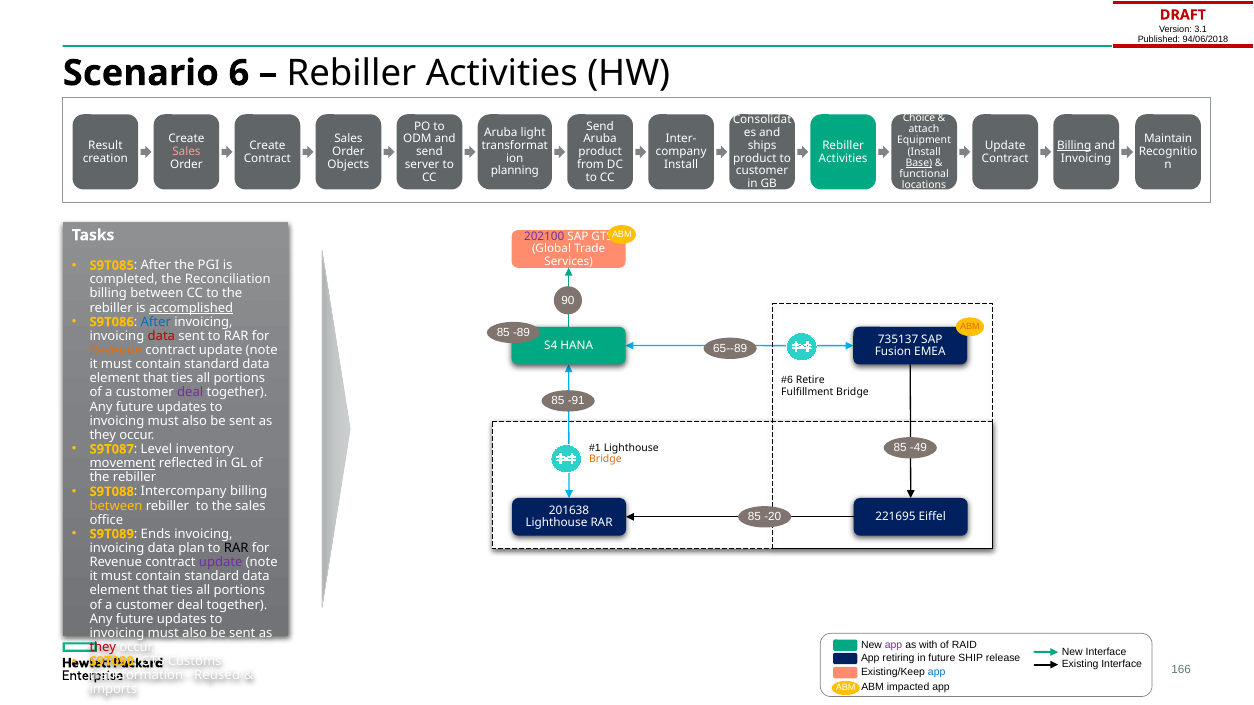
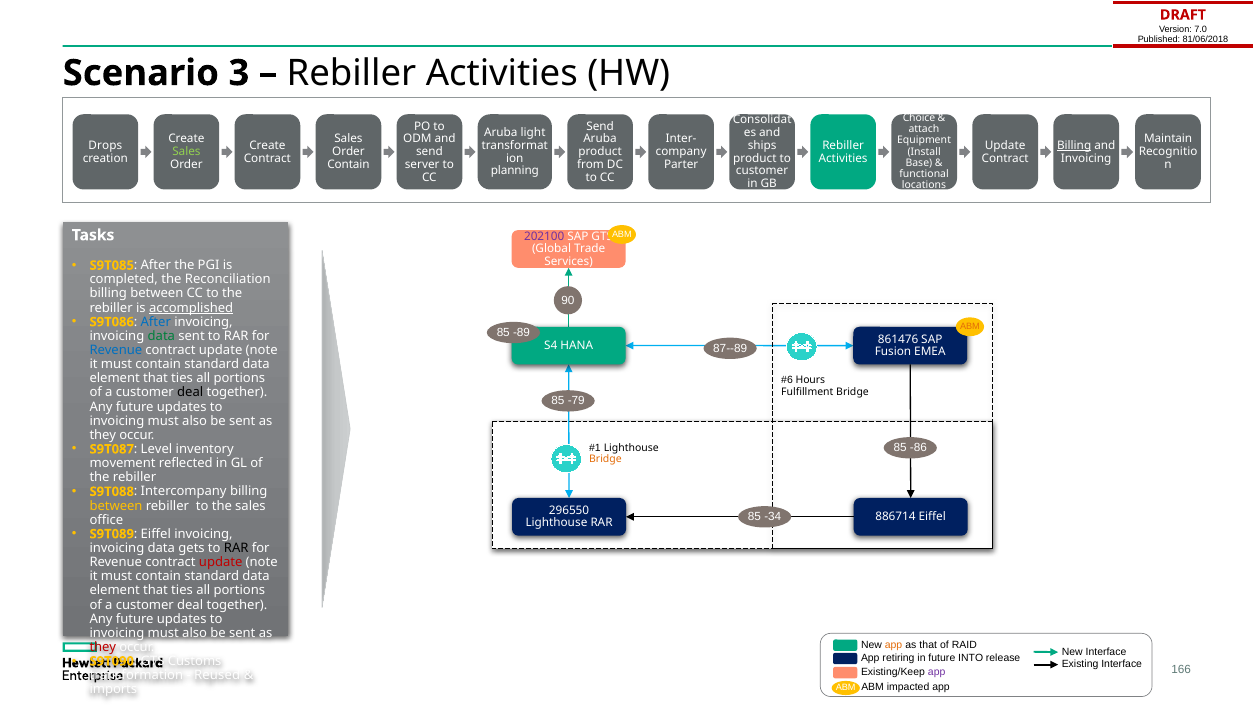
3.1: 3.1 -> 7.0
94/06/2018: 94/06/2018 -> 81/06/2018
6: 6 -> 3
Result: Result -> Drops
Sales at (186, 152) colour: pink -> light green
Base underline: present -> none
Objects at (348, 165): Objects -> Contain
Install at (681, 165): Install -> Parter
data at (161, 336) colour: red -> green
735137: 735137 -> 861476
65--89: 65--89 -> 87--89
Revenue at (116, 350) colour: orange -> blue
Retire: Retire -> Hours
deal at (190, 393) colour: purple -> black
-91: -91 -> -79
-49: -49 -> -86
movement underline: present -> none
201638: 201638 -> 296550
-20: -20 -> -34
221695: 221695 -> 886714
S9T089 Ends: Ends -> Eiffel
plan: plan -> gets
update at (221, 563) colour: purple -> red
app at (894, 645) colour: purple -> orange
as with: with -> that
SHIP: SHIP -> INTO
app at (937, 673) colour: blue -> purple
